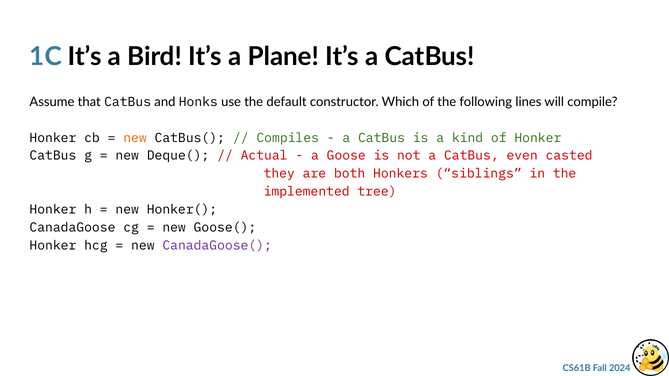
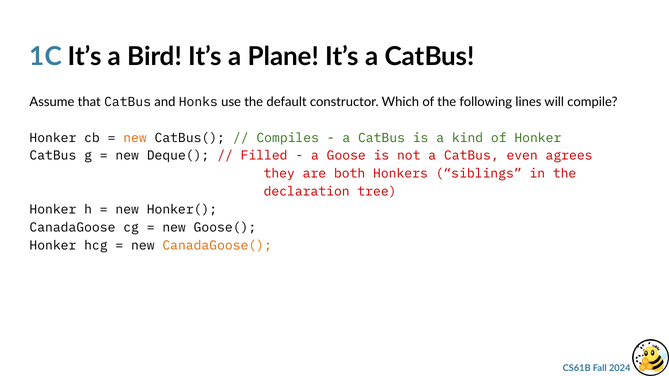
Actual: Actual -> Filled
casted: casted -> agrees
implemented: implemented -> declaration
CanadaGoose( colour: purple -> orange
